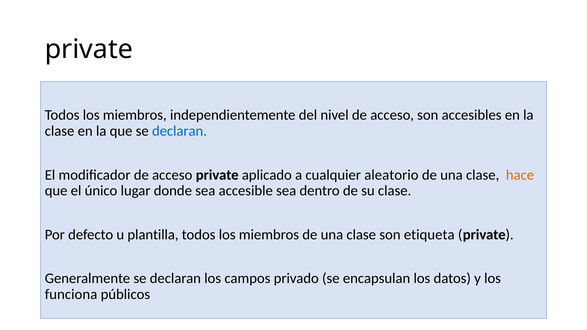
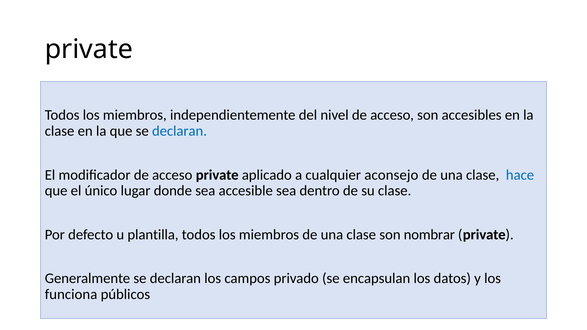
aleatorio: aleatorio -> aconsejo
hace colour: orange -> blue
etiqueta: etiqueta -> nombrar
